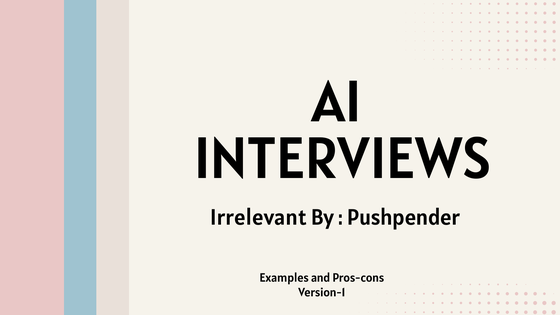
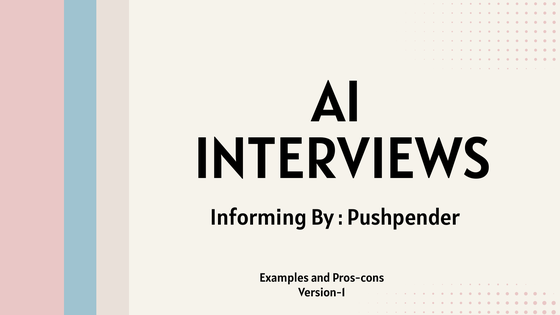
Irrelevant: Irrelevant -> Informing
